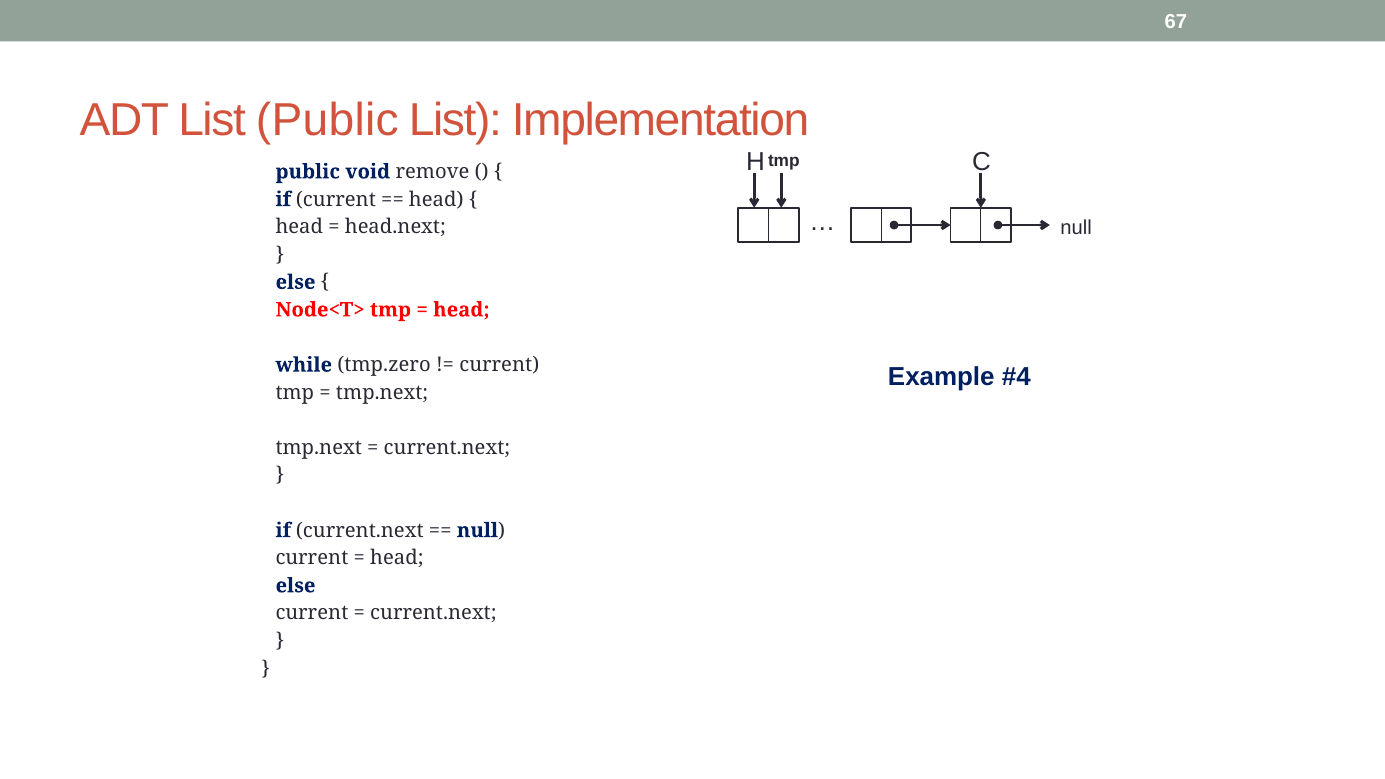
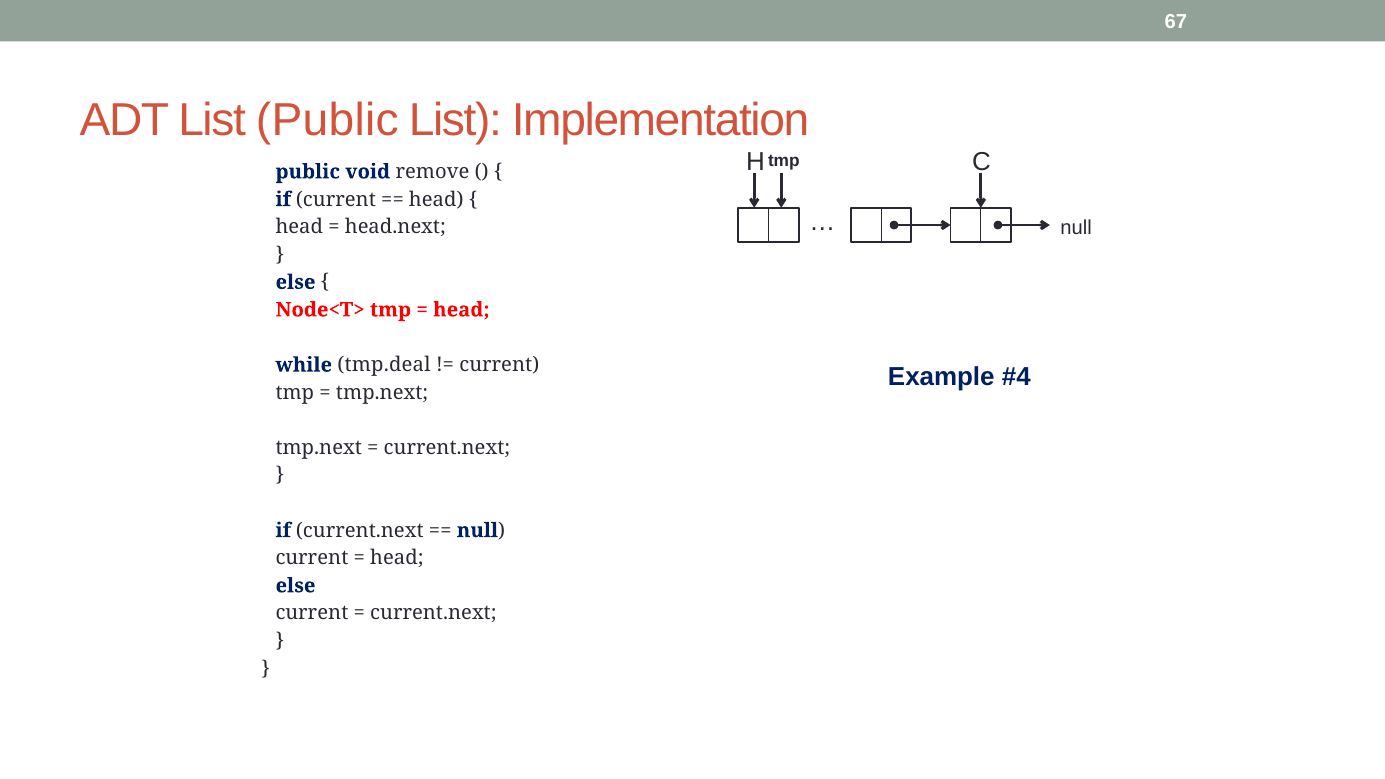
tmp.zero: tmp.zero -> tmp.deal
